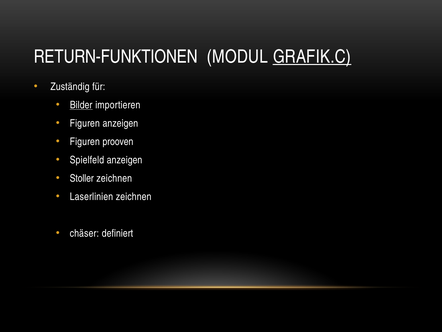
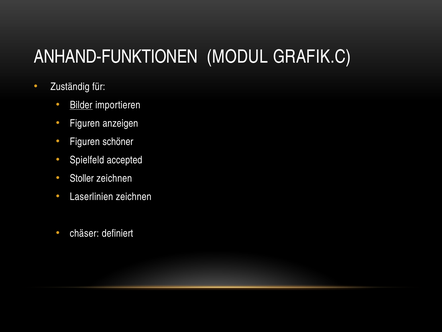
RETURN-FUNKTIONEN: RETURN-FUNKTIONEN -> ANHAND-FUNKTIONEN
GRAFIK.C underline: present -> none
prooven: prooven -> schöner
Spielfeld anzeigen: anzeigen -> accepted
